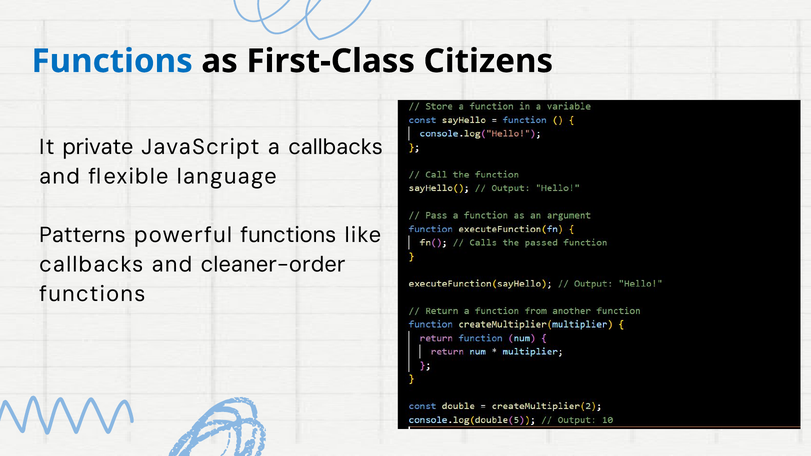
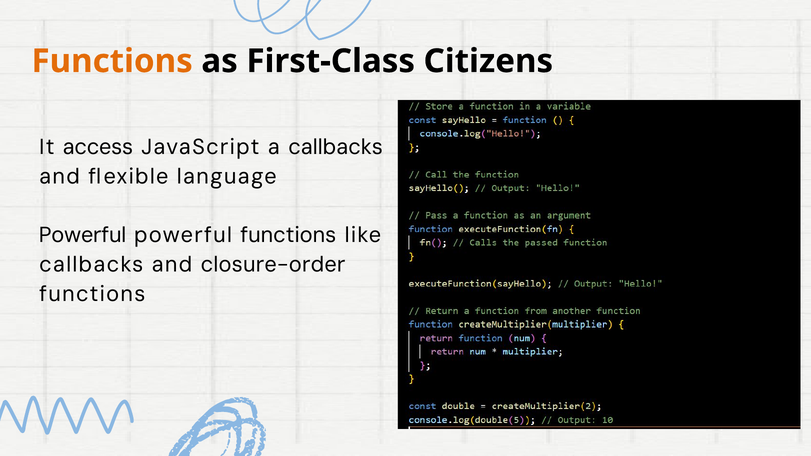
Functions at (112, 61) colour: blue -> orange
private: private -> access
Patterns at (82, 235): Patterns -> Powerful
cleaner-order: cleaner-order -> closure-order
